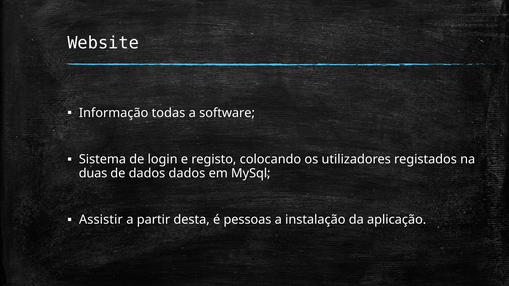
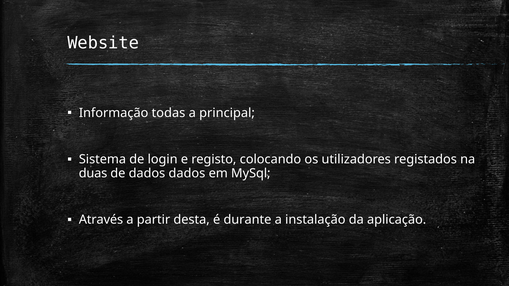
software: software -> principal
Assistir: Assistir -> Através
pessoas: pessoas -> durante
